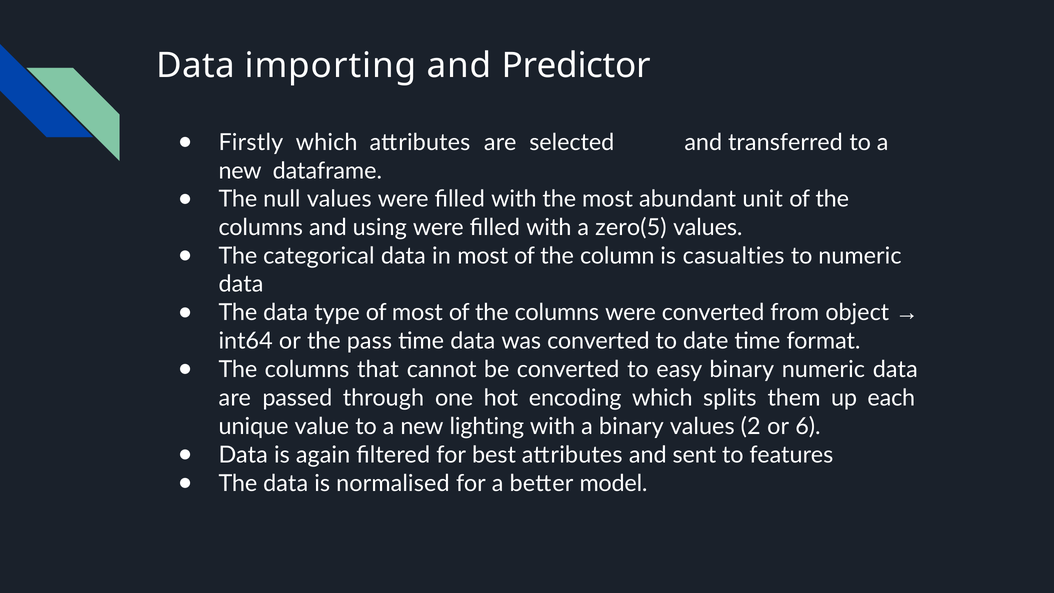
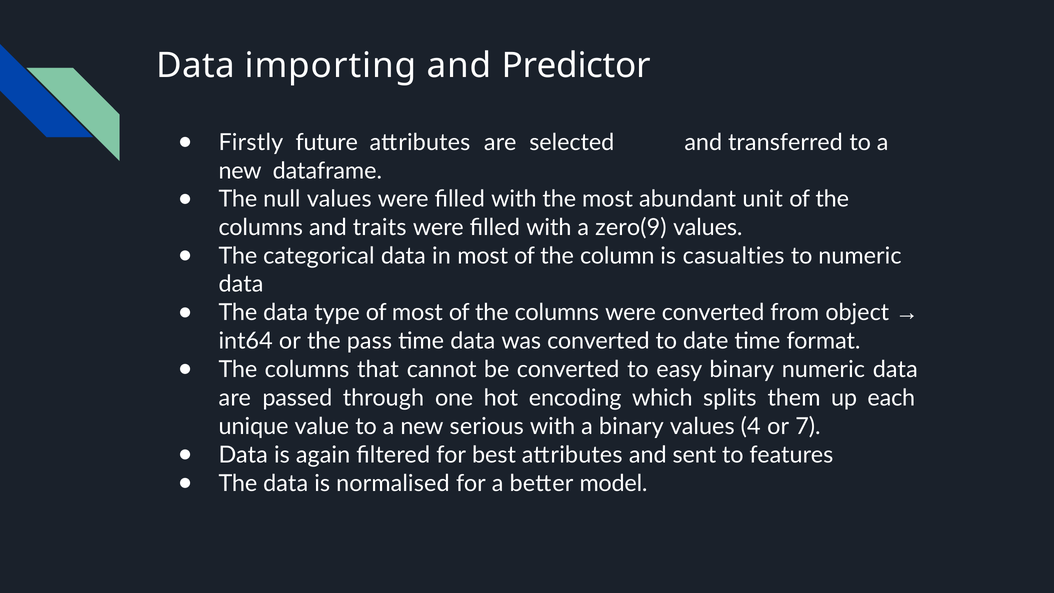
Firstly which: which -> future
using: using -> traits
zero(5: zero(5 -> zero(9
lighting: lighting -> serious
2: 2 -> 4
6: 6 -> 7
